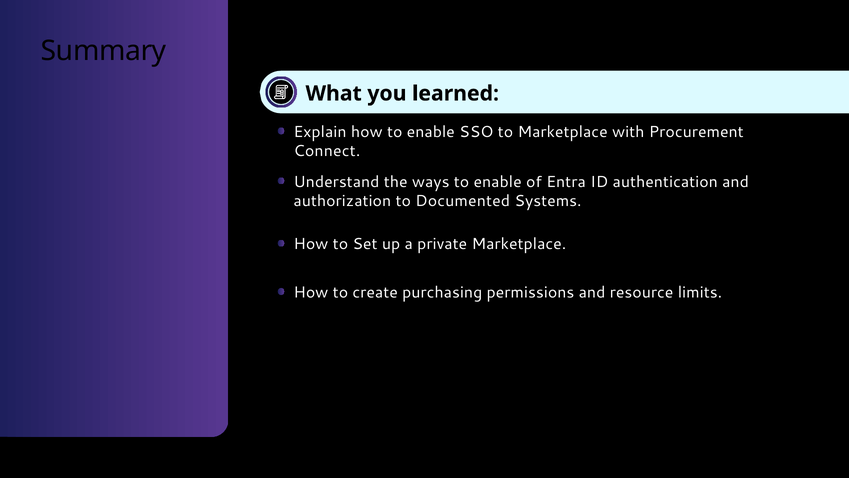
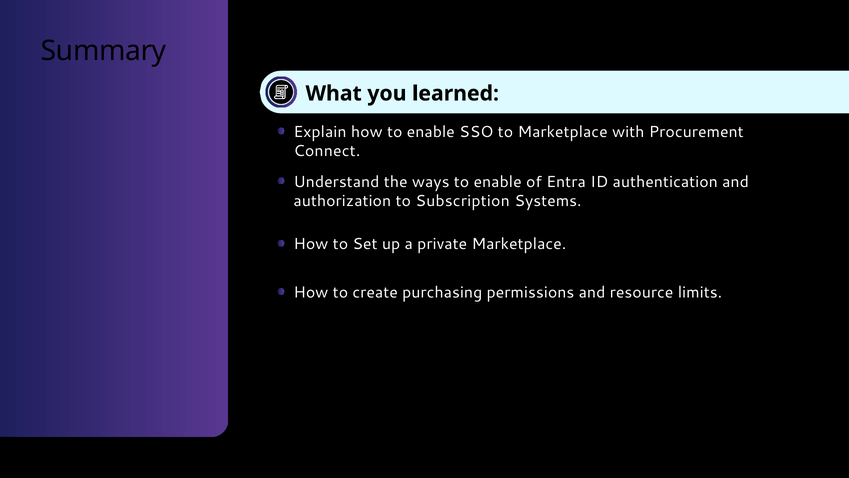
Documented: Documented -> Subscription
